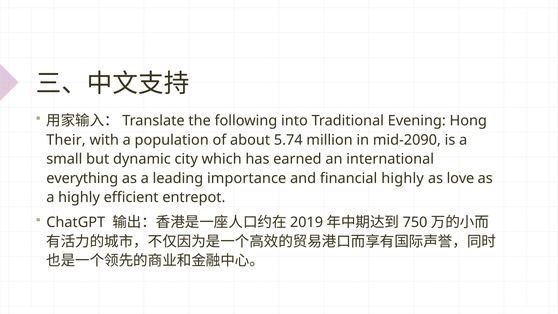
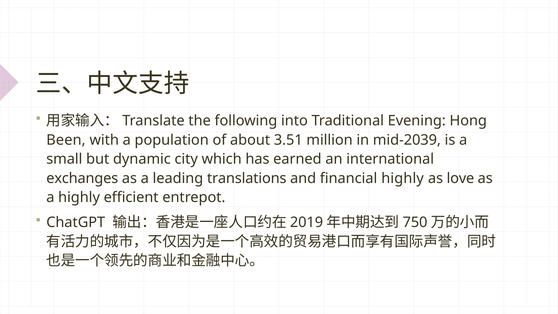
Their: Their -> Been
5.74: 5.74 -> 3.51
mid-2090: mid-2090 -> mid-2039
everything: everything -> exchanges
importance: importance -> translations
